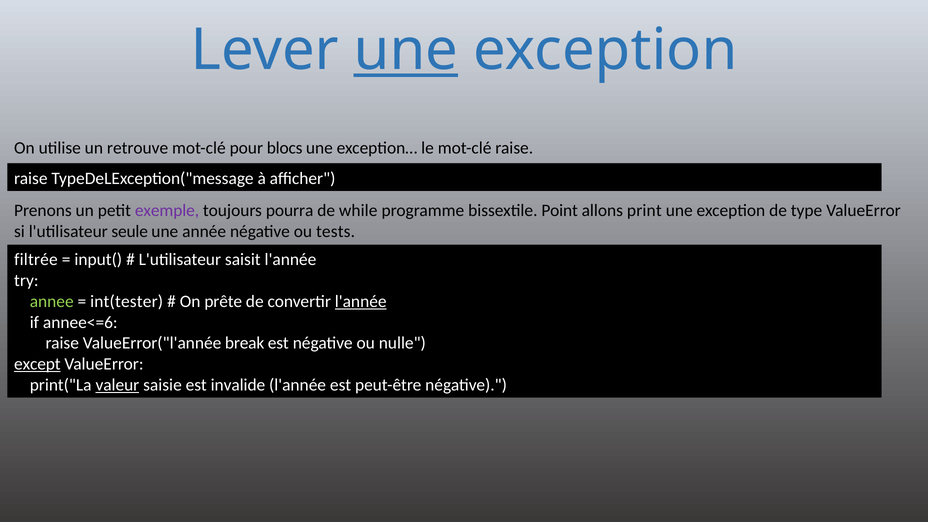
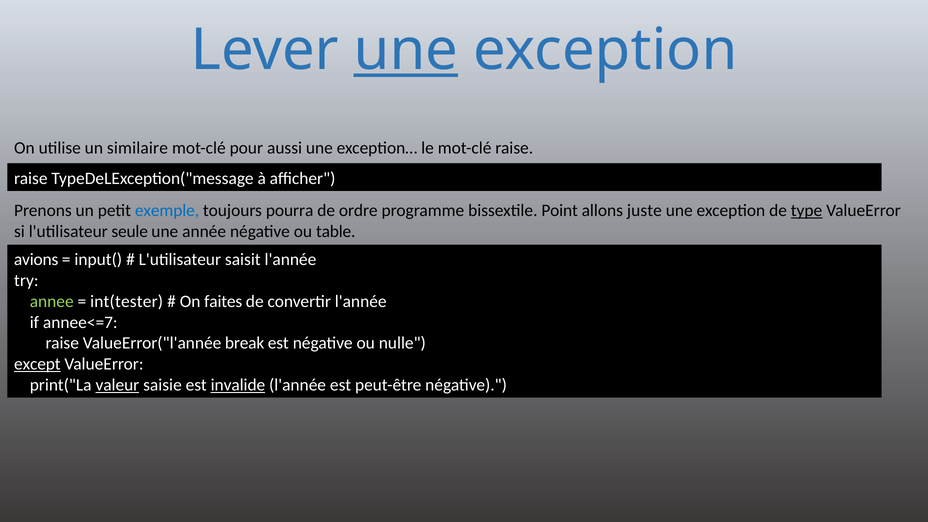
retrouve: retrouve -> similaire
blocs: blocs -> aussi
exemple colour: purple -> blue
while: while -> ordre
print: print -> juste
type underline: none -> present
tests: tests -> table
filtrée: filtrée -> avions
prête: prête -> faites
l'année at (361, 301) underline: present -> none
annee<=6: annee<=6 -> annee<=7
invalide underline: none -> present
